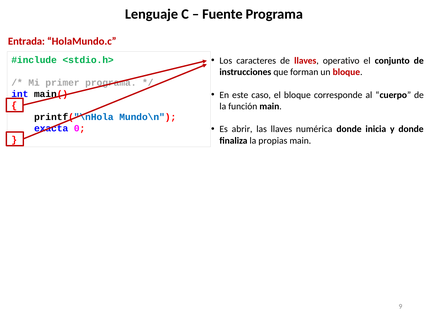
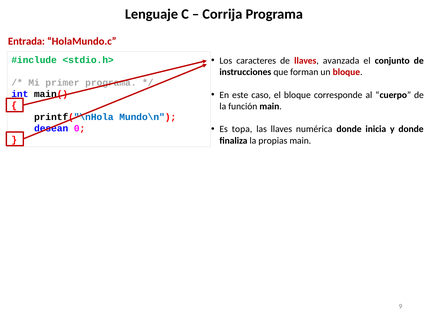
Fuente: Fuente -> Corrija
operativo: operativo -> avanzada
abrir: abrir -> topa
exacta: exacta -> desean
